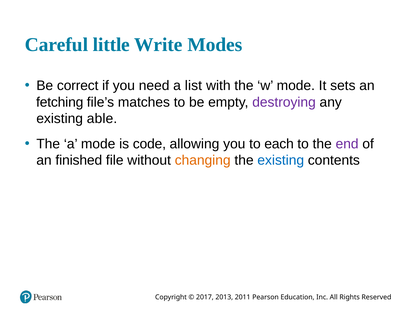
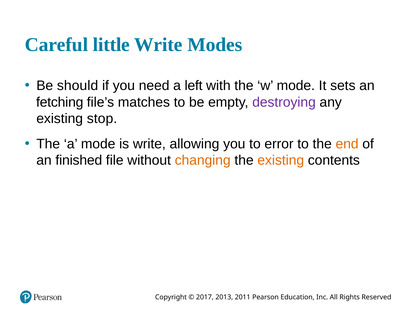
correct: correct -> should
list: list -> left
able: able -> stop
is code: code -> write
each: each -> error
end colour: purple -> orange
existing at (281, 160) colour: blue -> orange
